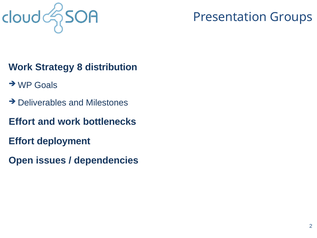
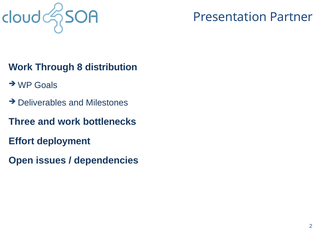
Groups: Groups -> Partner
Strategy: Strategy -> Through
Effort at (22, 122): Effort -> Three
